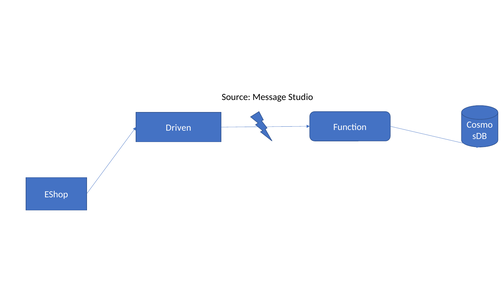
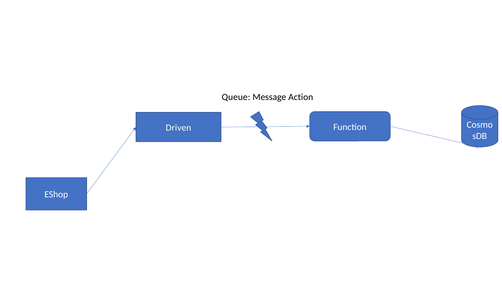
Source: Source -> Queue
Studio: Studio -> Action
